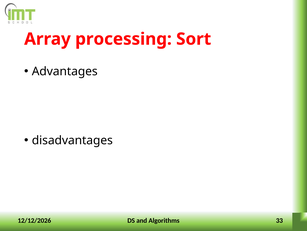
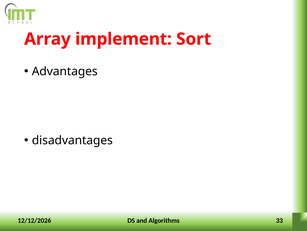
processing: processing -> implement
